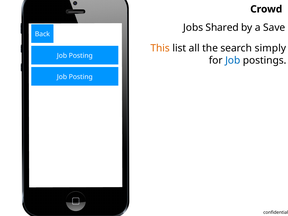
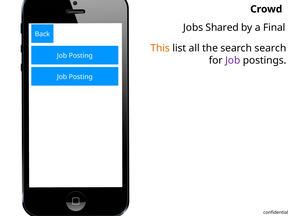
Save: Save -> Final
search simply: simply -> search
Job at (233, 60) colour: blue -> purple
